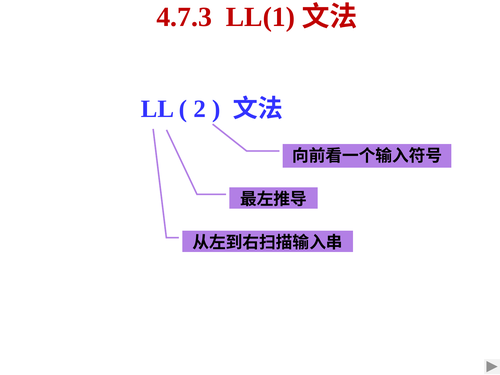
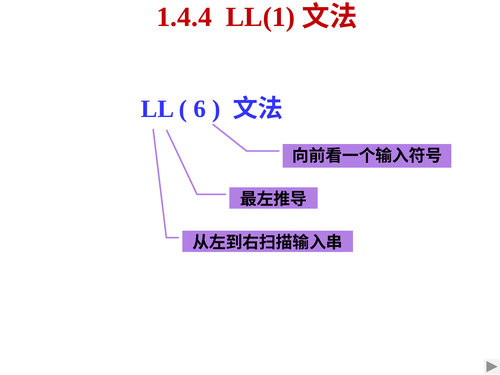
4.7.3: 4.7.3 -> 1.4.4
2: 2 -> 6
